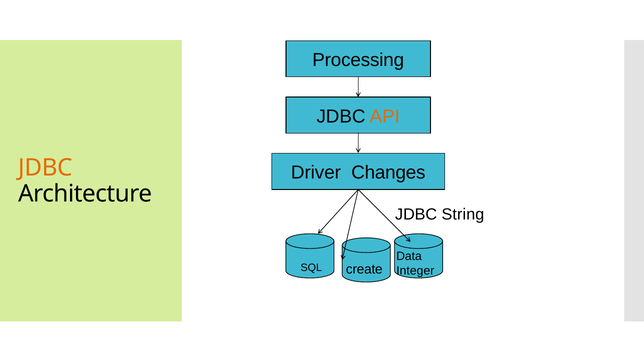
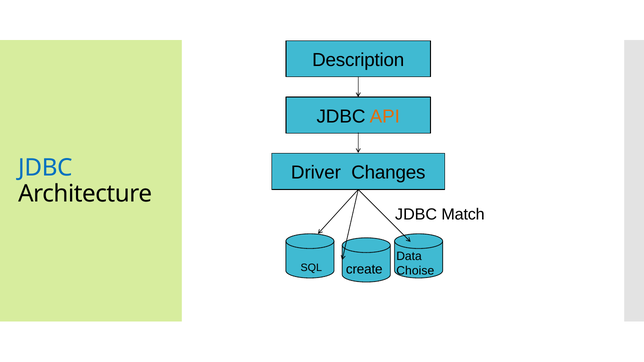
Processing: Processing -> Description
JDBC at (45, 168) colour: orange -> blue
String: String -> Match
Integer: Integer -> Choise
